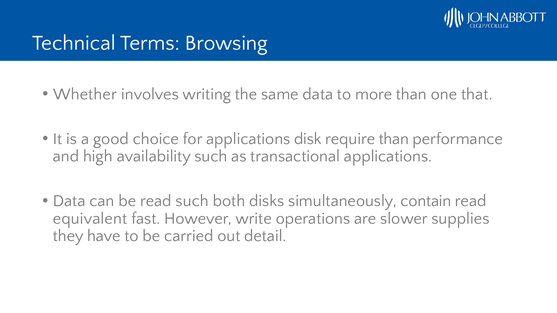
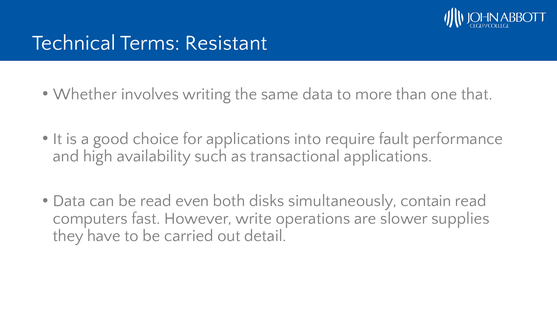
Browsing: Browsing -> Resistant
disk: disk -> into
require than: than -> fault
read such: such -> even
equivalent: equivalent -> computers
